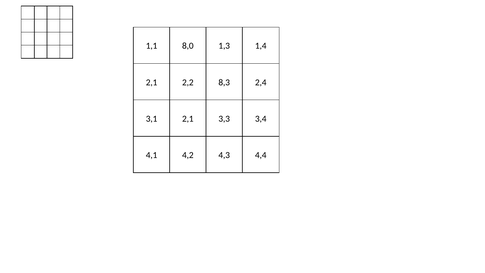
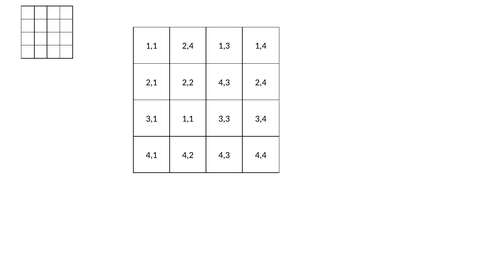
1,1 8,0: 8,0 -> 2,4
2,2 8,3: 8,3 -> 4,3
3,1 2,1: 2,1 -> 1,1
